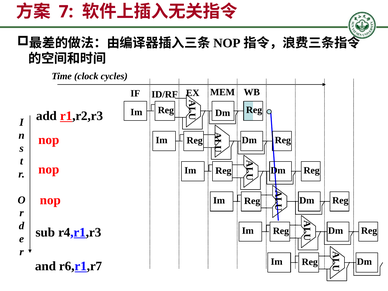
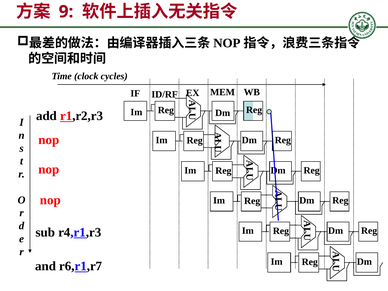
7: 7 -> 9
